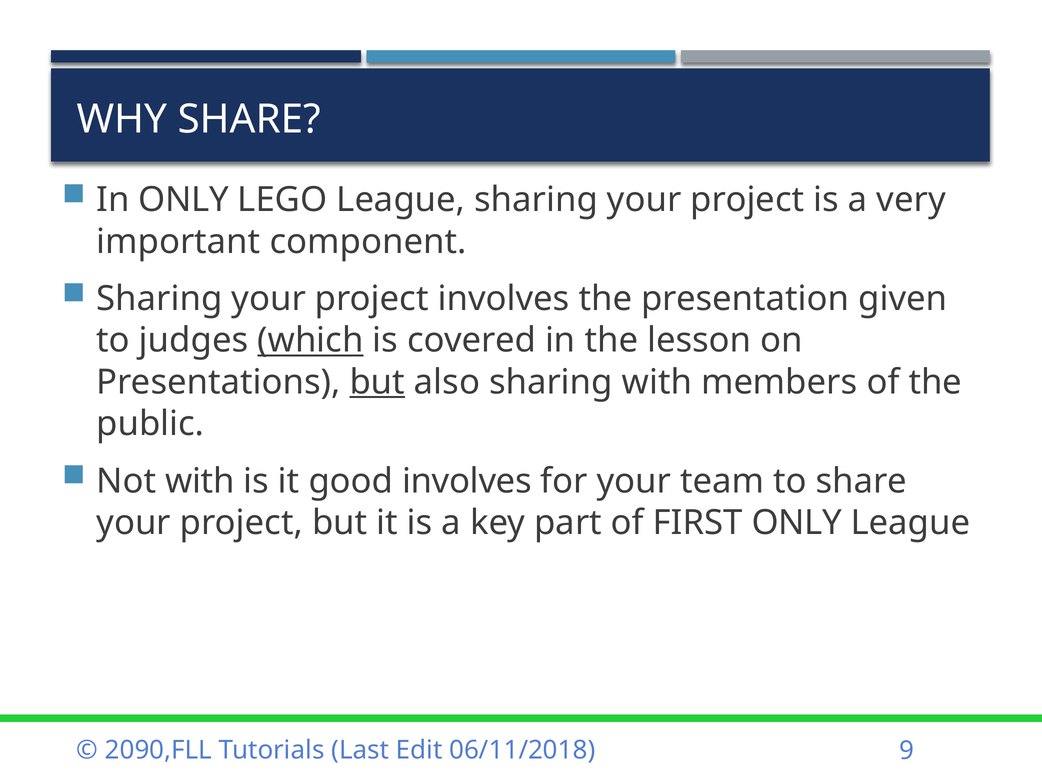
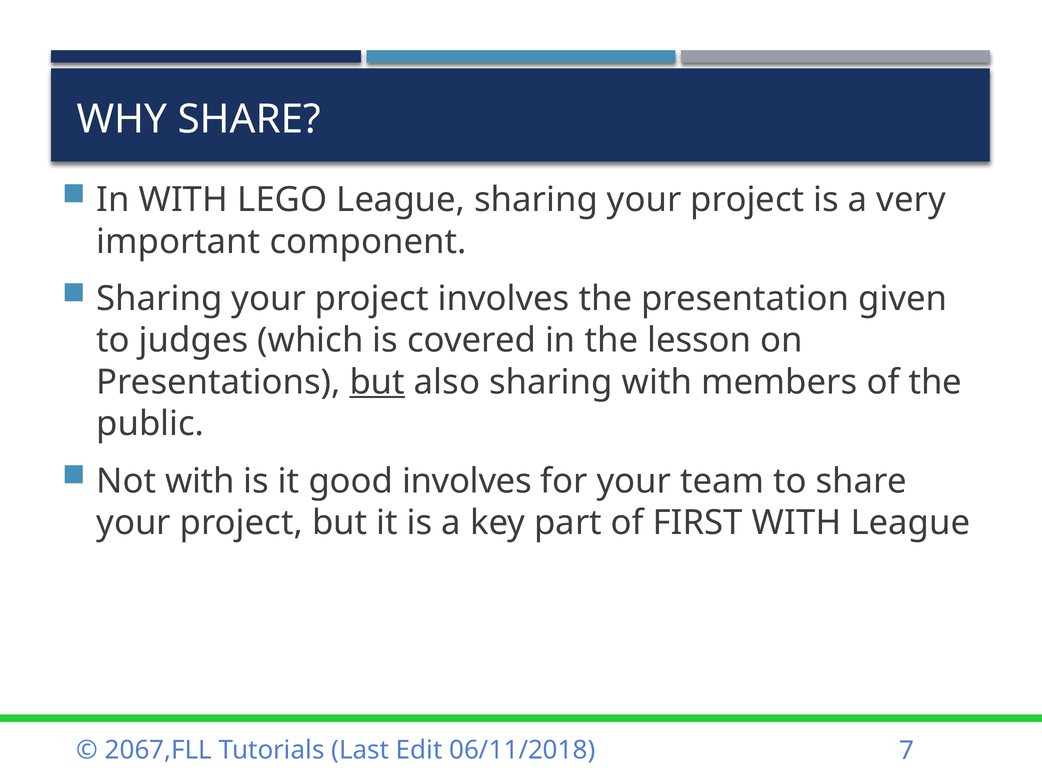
In ONLY: ONLY -> WITH
which underline: present -> none
FIRST ONLY: ONLY -> WITH
2090,FLL: 2090,FLL -> 2067,FLL
9: 9 -> 7
